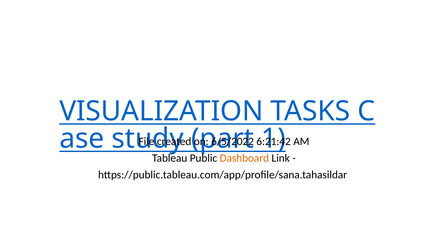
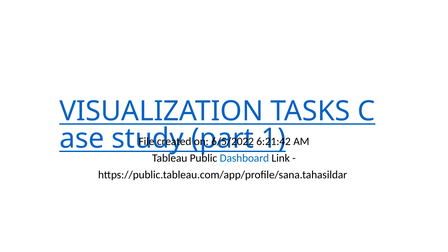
Dashboard colour: orange -> blue
